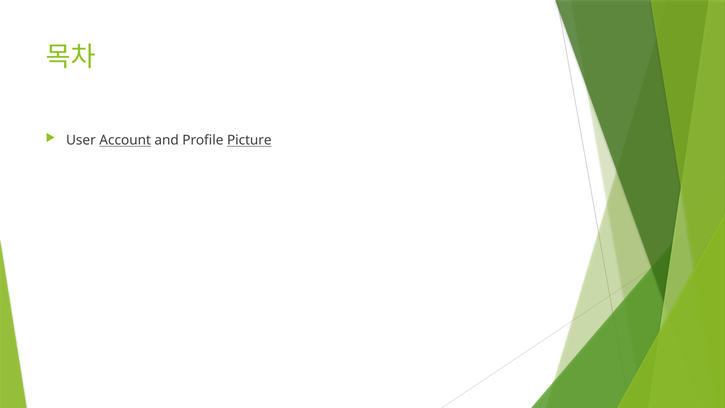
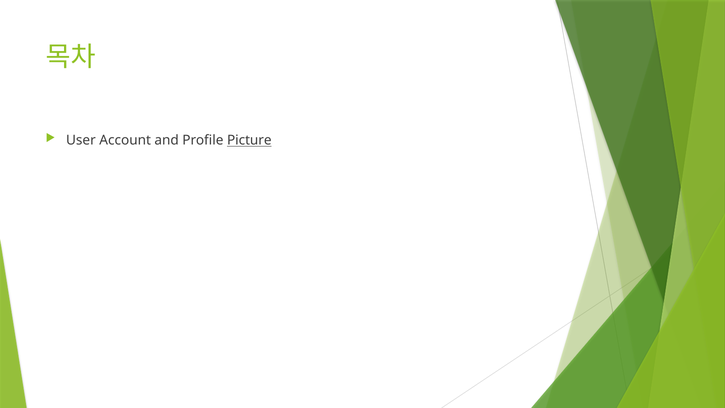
Account underline: present -> none
